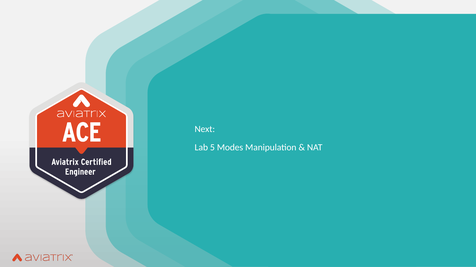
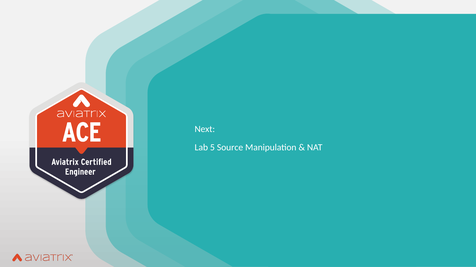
Modes: Modes -> Source
